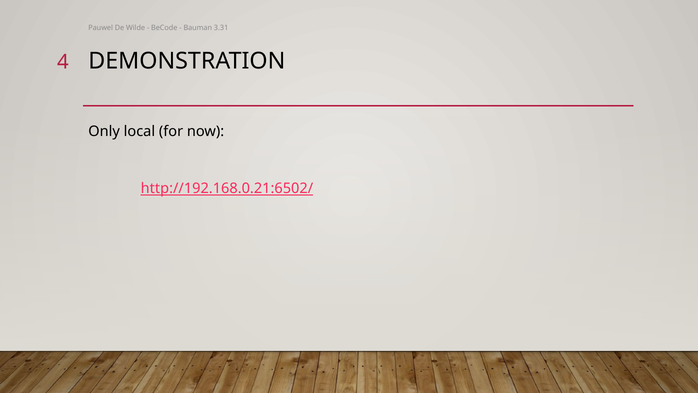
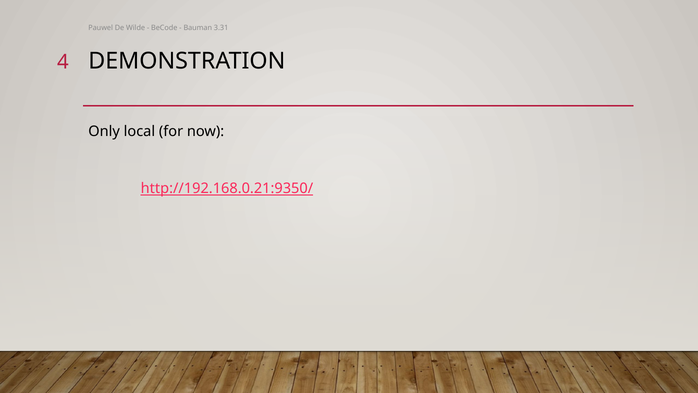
http://192.168.0.21:6502/: http://192.168.0.21:6502/ -> http://192.168.0.21:9350/
